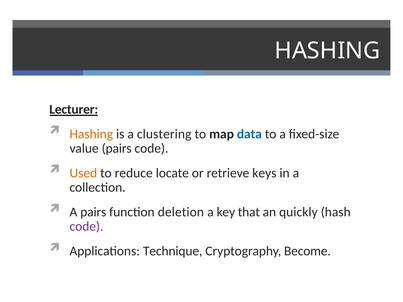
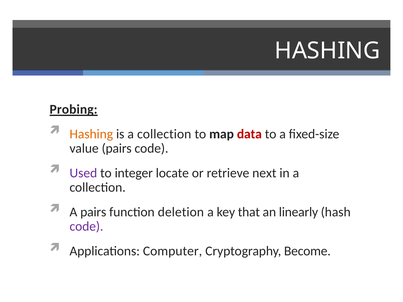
Lecturer: Lecturer -> Probing
is a clustering: clustering -> collection
data colour: blue -> red
Used colour: orange -> purple
reduce: reduce -> integer
keys: keys -> next
quickly: quickly -> linearly
Technique: Technique -> Computer
